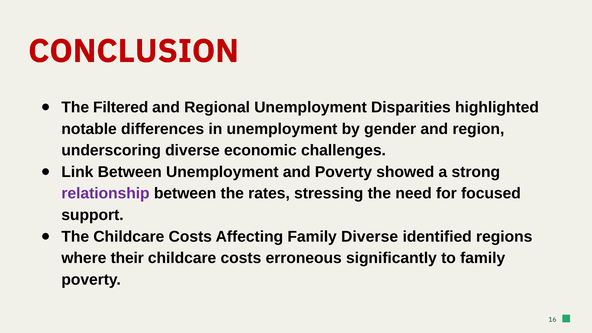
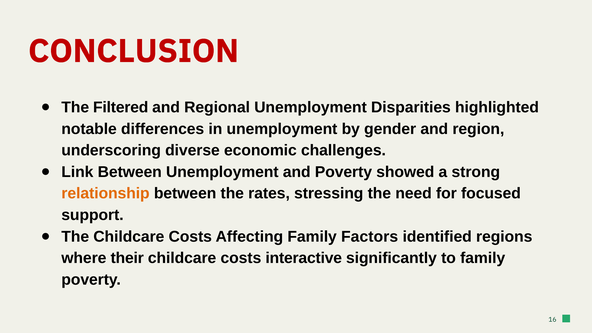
relationship colour: purple -> orange
Family Diverse: Diverse -> Factors
erroneous: erroneous -> interactive
